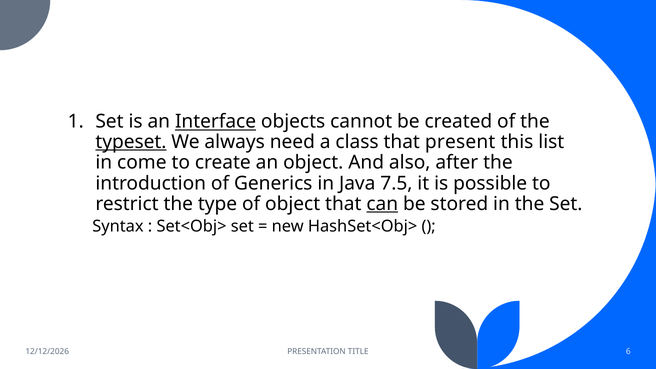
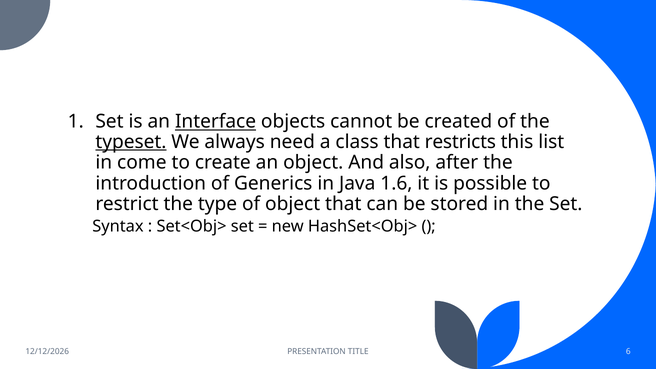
present: present -> restricts
7.5: 7.5 -> 1.6
can underline: present -> none
